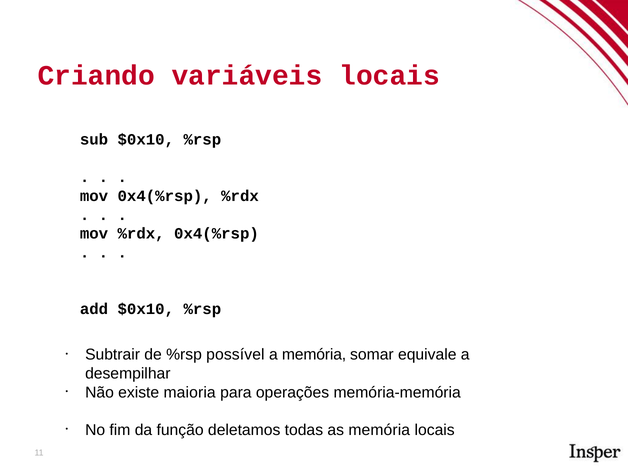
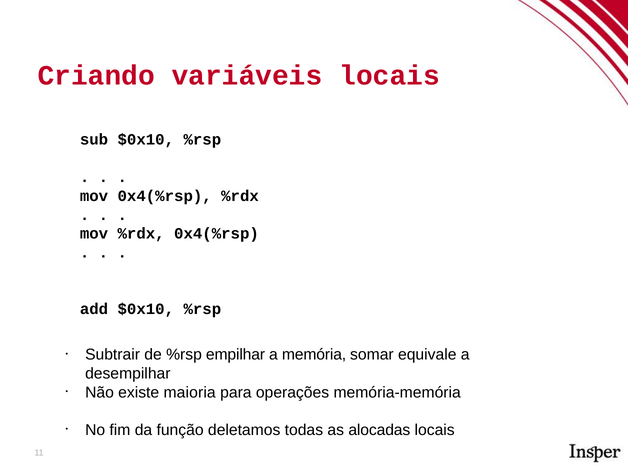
possível: possível -> empilhar
as memória: memória -> alocadas
